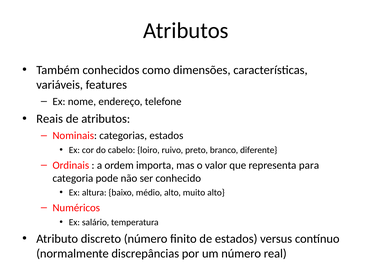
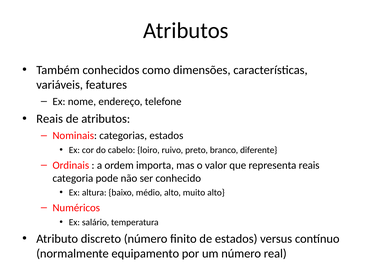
representa para: para -> reais
discrepâncias: discrepâncias -> equipamento
